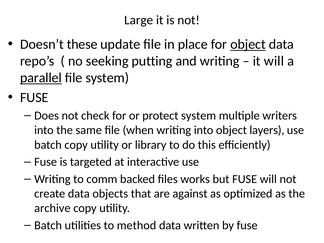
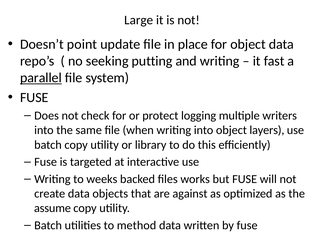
these: these -> point
object at (248, 44) underline: present -> none
it will: will -> fast
protect system: system -> logging
comm: comm -> weeks
archive: archive -> assume
